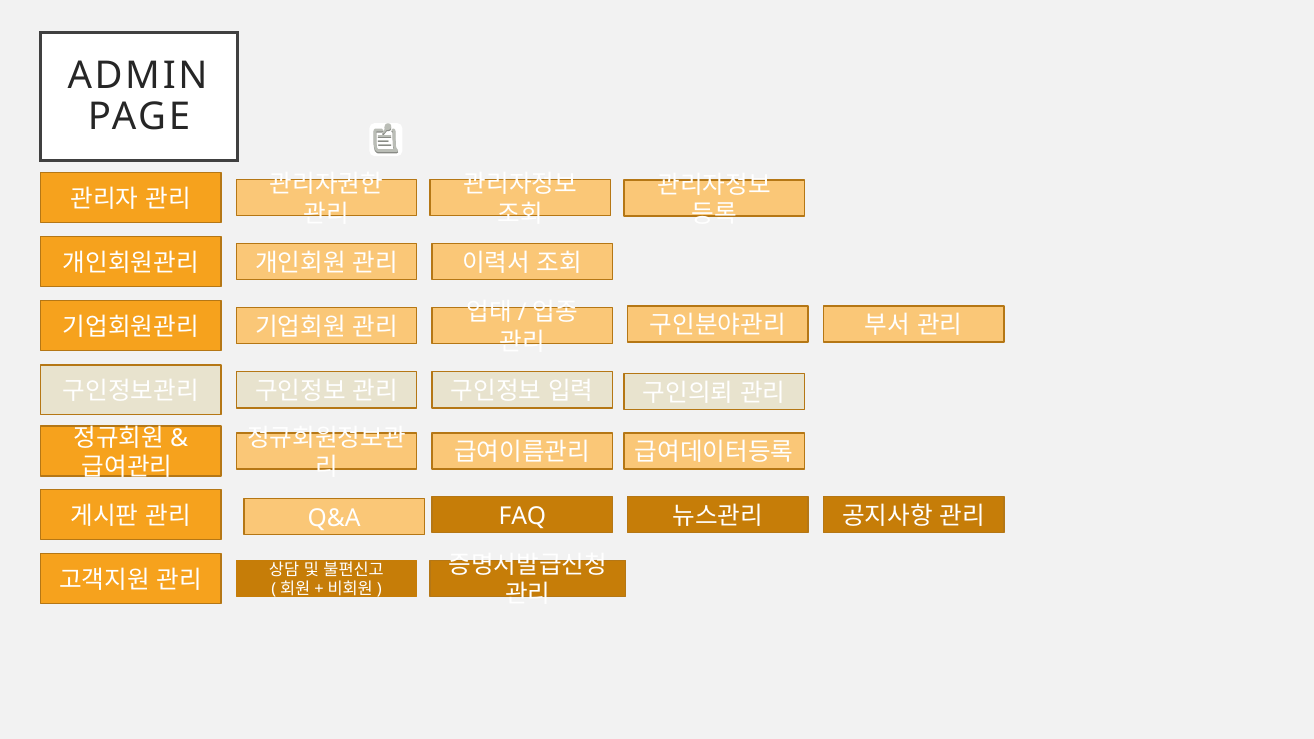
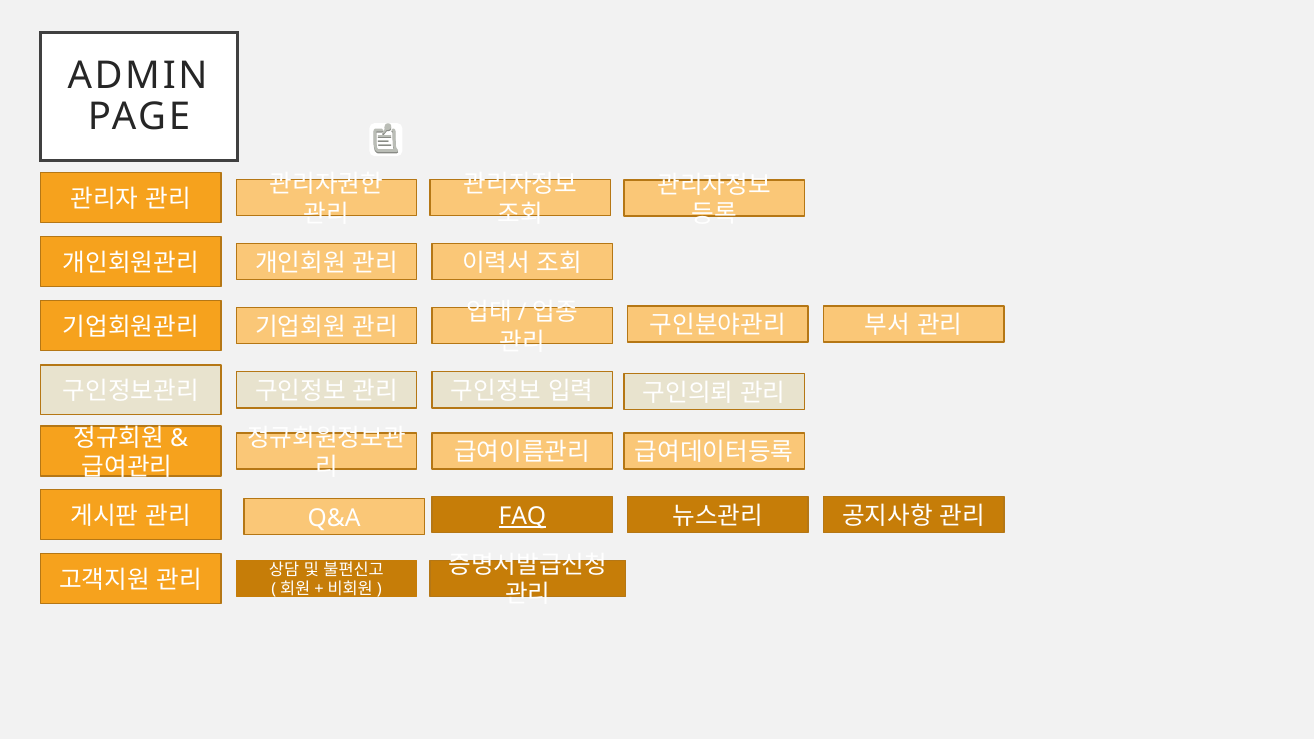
FAQ underline: none -> present
